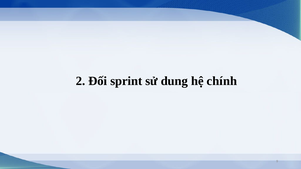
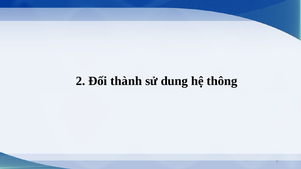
sprint: sprint -> thành
chính: chính -> thông
